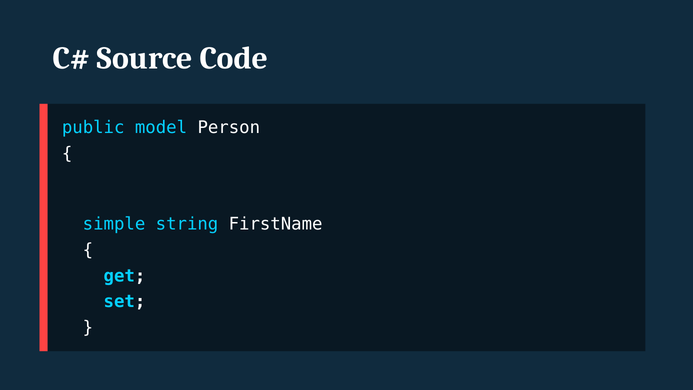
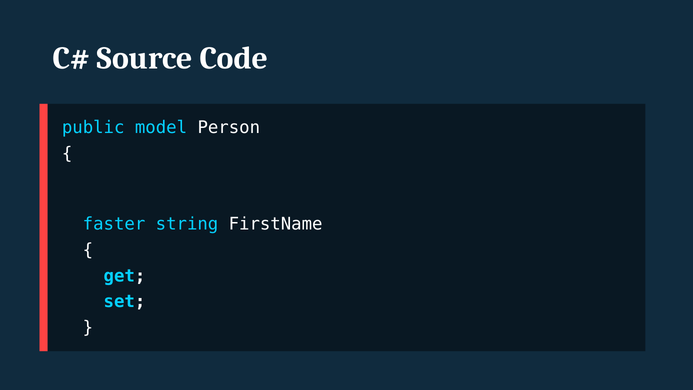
simple: simple -> faster
